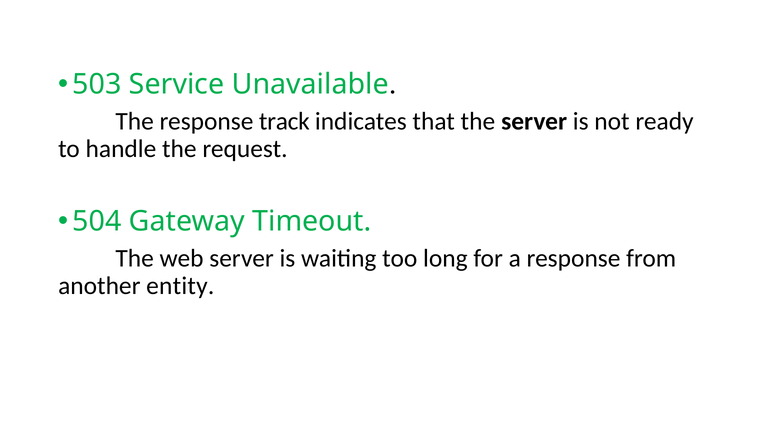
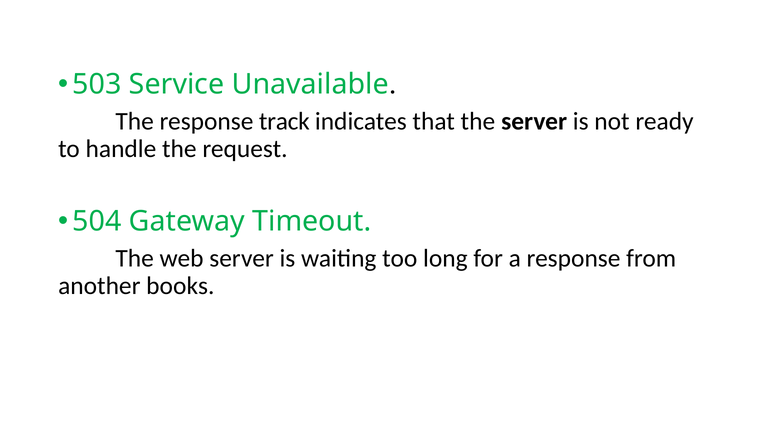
entity: entity -> books
